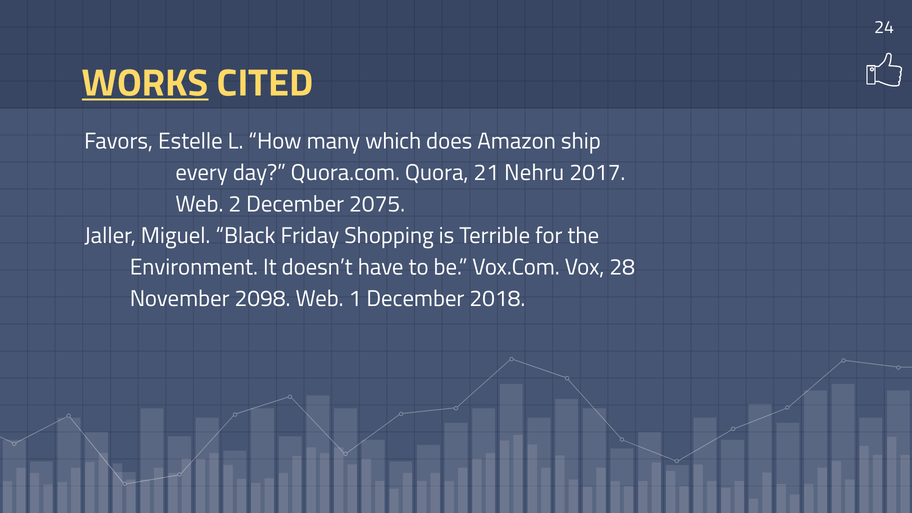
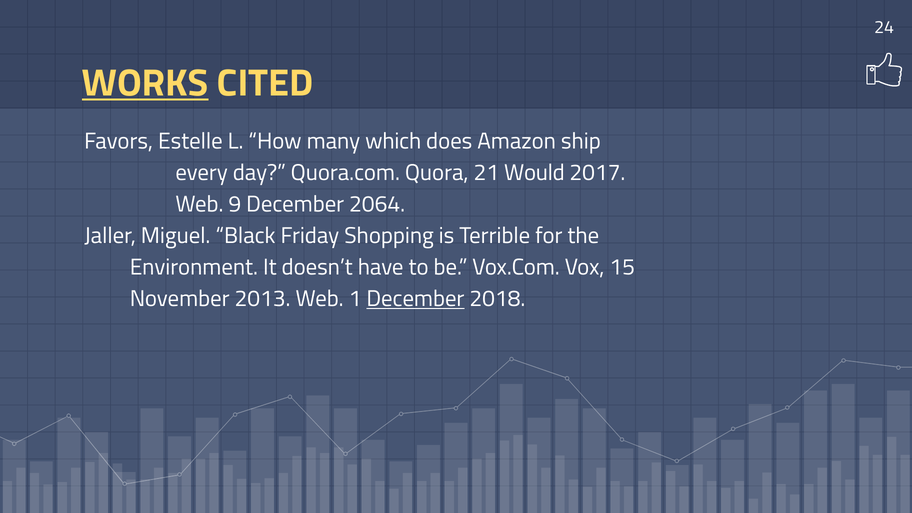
Nehru: Nehru -> Would
2: 2 -> 9
2075: 2075 -> 2064
28: 28 -> 15
2098: 2098 -> 2013
December at (415, 299) underline: none -> present
